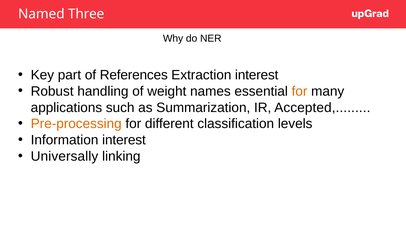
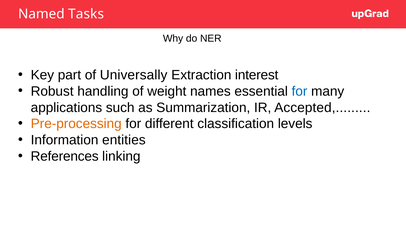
Three: Three -> Tasks
References: References -> Universally
for at (300, 91) colour: orange -> blue
Information interest: interest -> entities
Universally: Universally -> References
